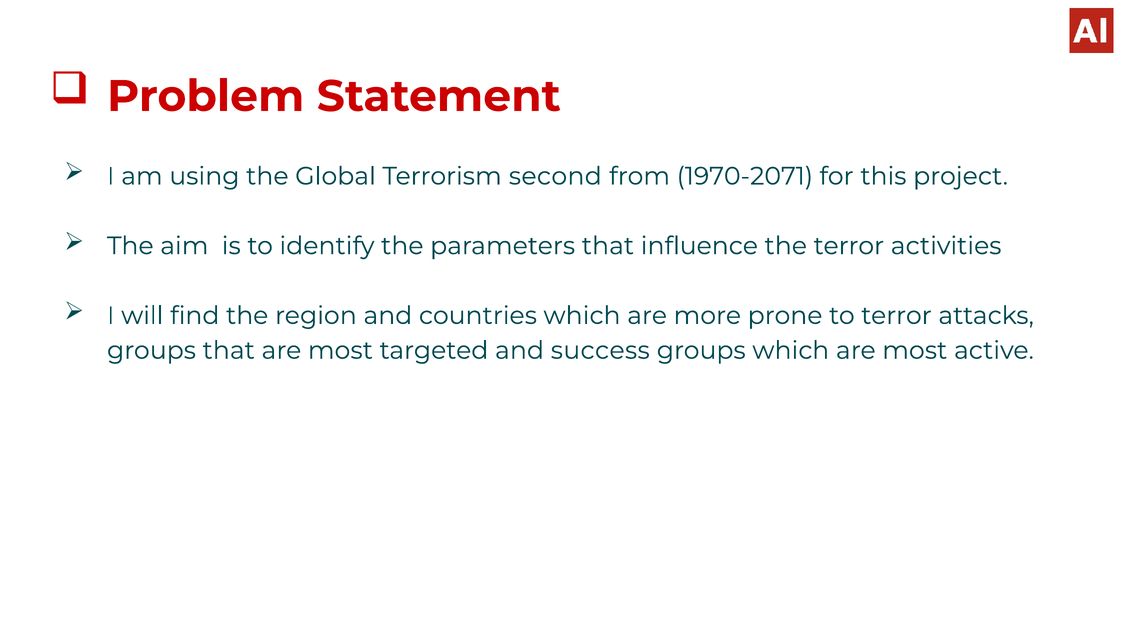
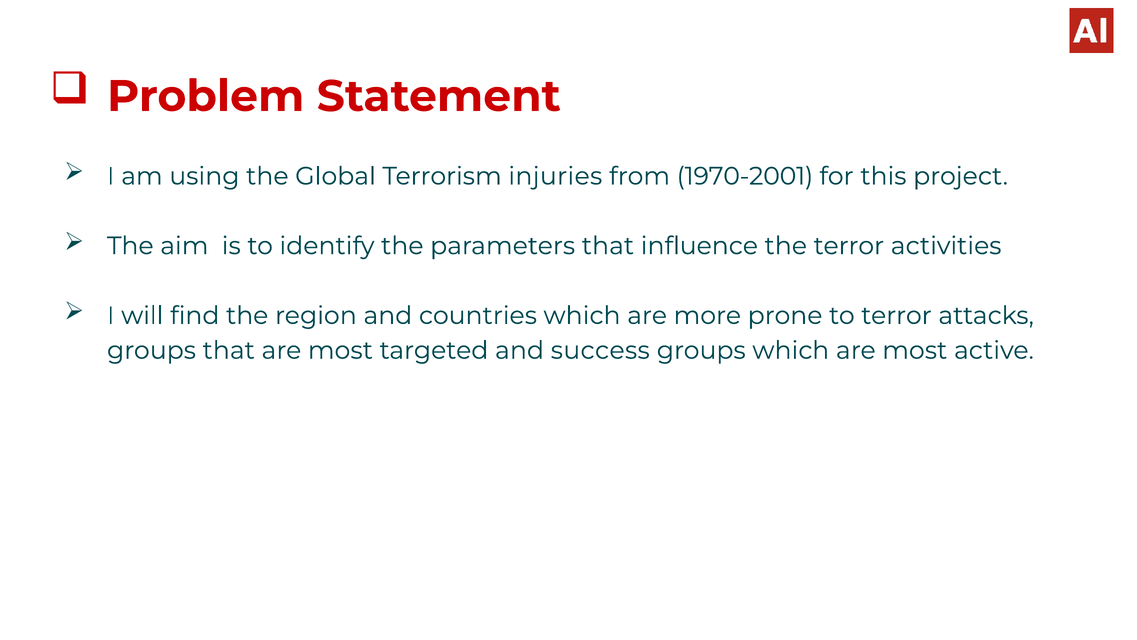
second: second -> injuries
1970-2071: 1970-2071 -> 1970-2001
